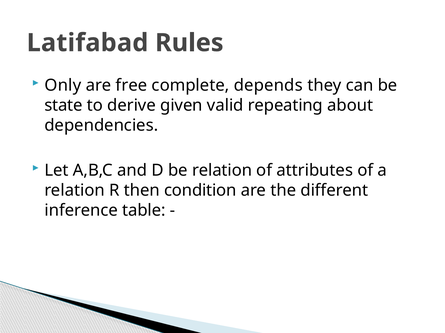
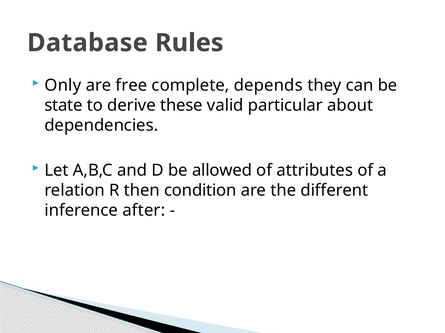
Latifabad: Latifabad -> Database
given: given -> these
repeating: repeating -> particular
be relation: relation -> allowed
table: table -> after
